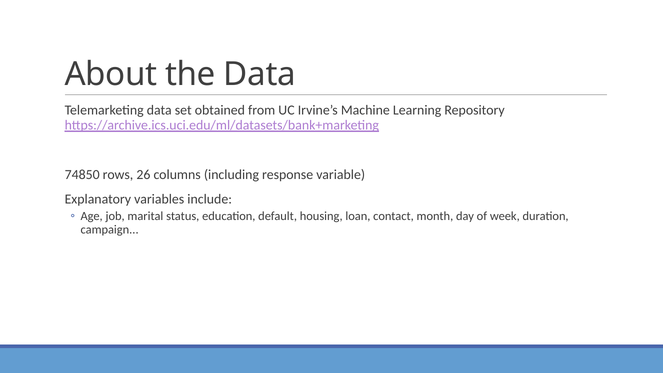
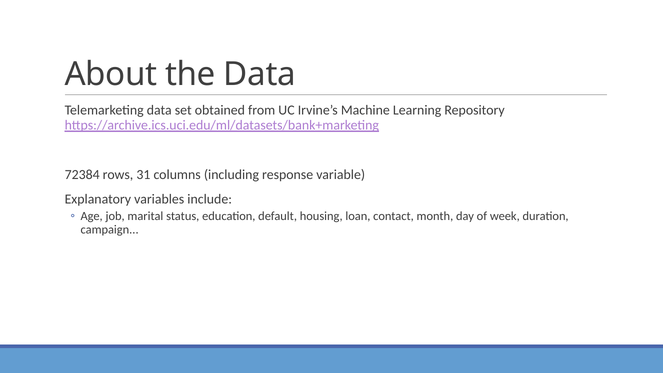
74850: 74850 -> 72384
26: 26 -> 31
